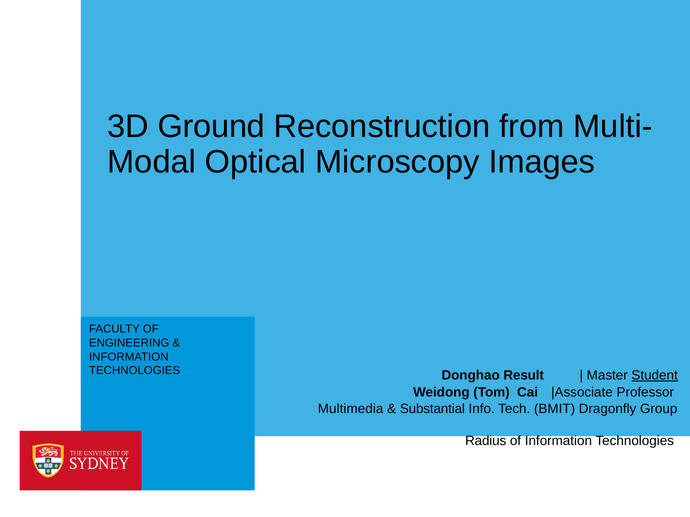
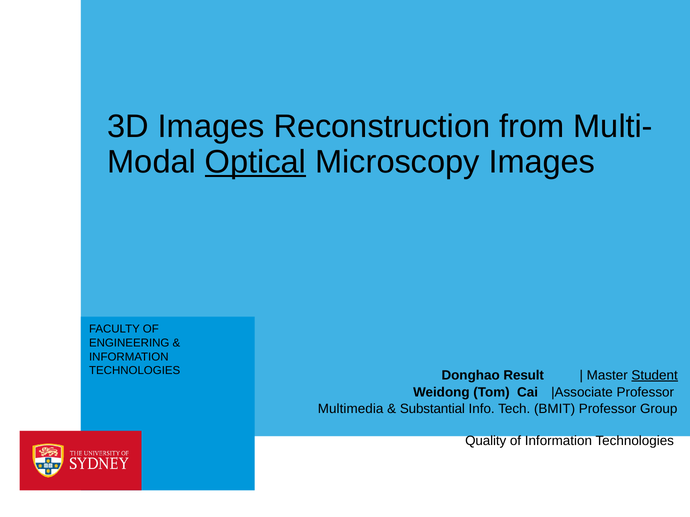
3D Ground: Ground -> Images
Optical underline: none -> present
BMIT Dragonfly: Dragonfly -> Professor
Radius: Radius -> Quality
